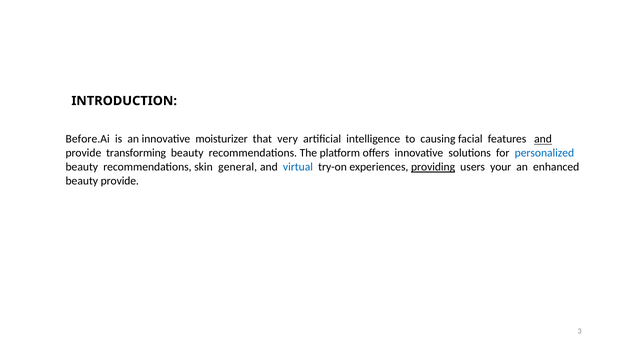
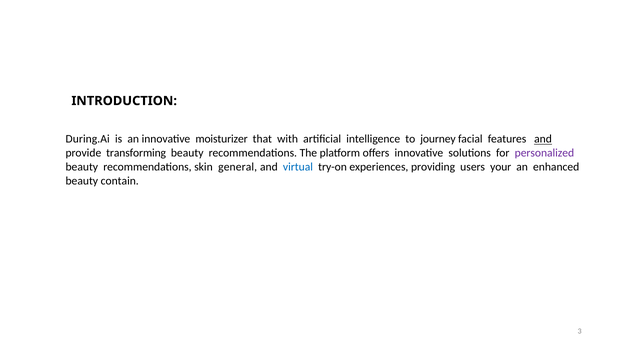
Before.Ai: Before.Ai -> During.Ai
very: very -> with
causing: causing -> journey
personalized colour: blue -> purple
providing underline: present -> none
beauty provide: provide -> contain
